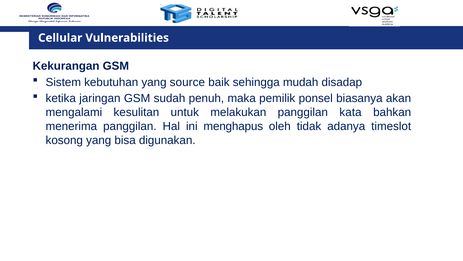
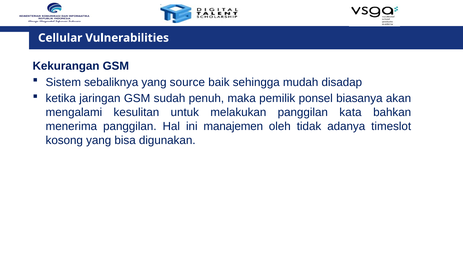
kebutuhan: kebutuhan -> sebaliknya
menghapus: menghapus -> manajemen
